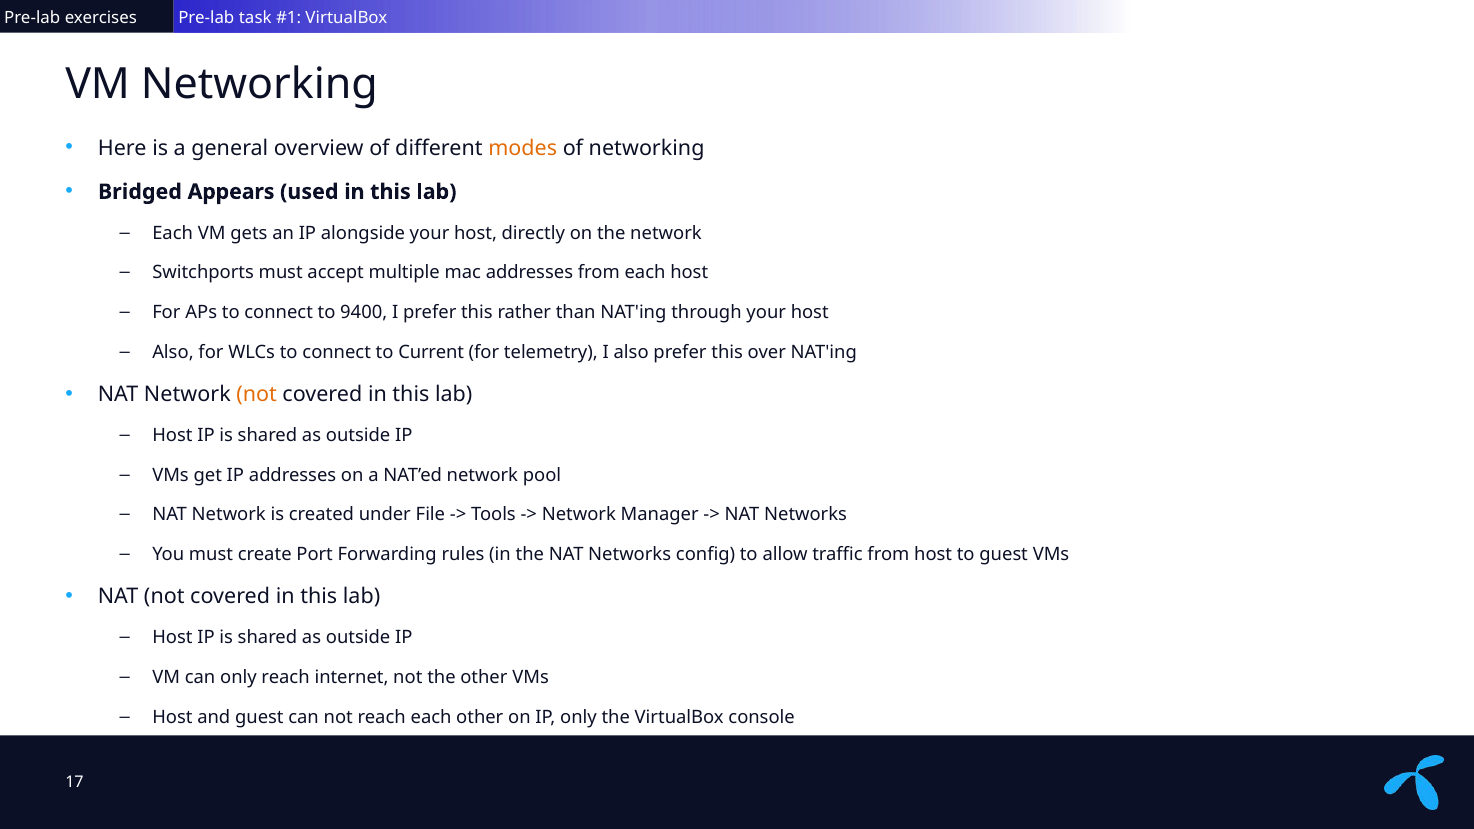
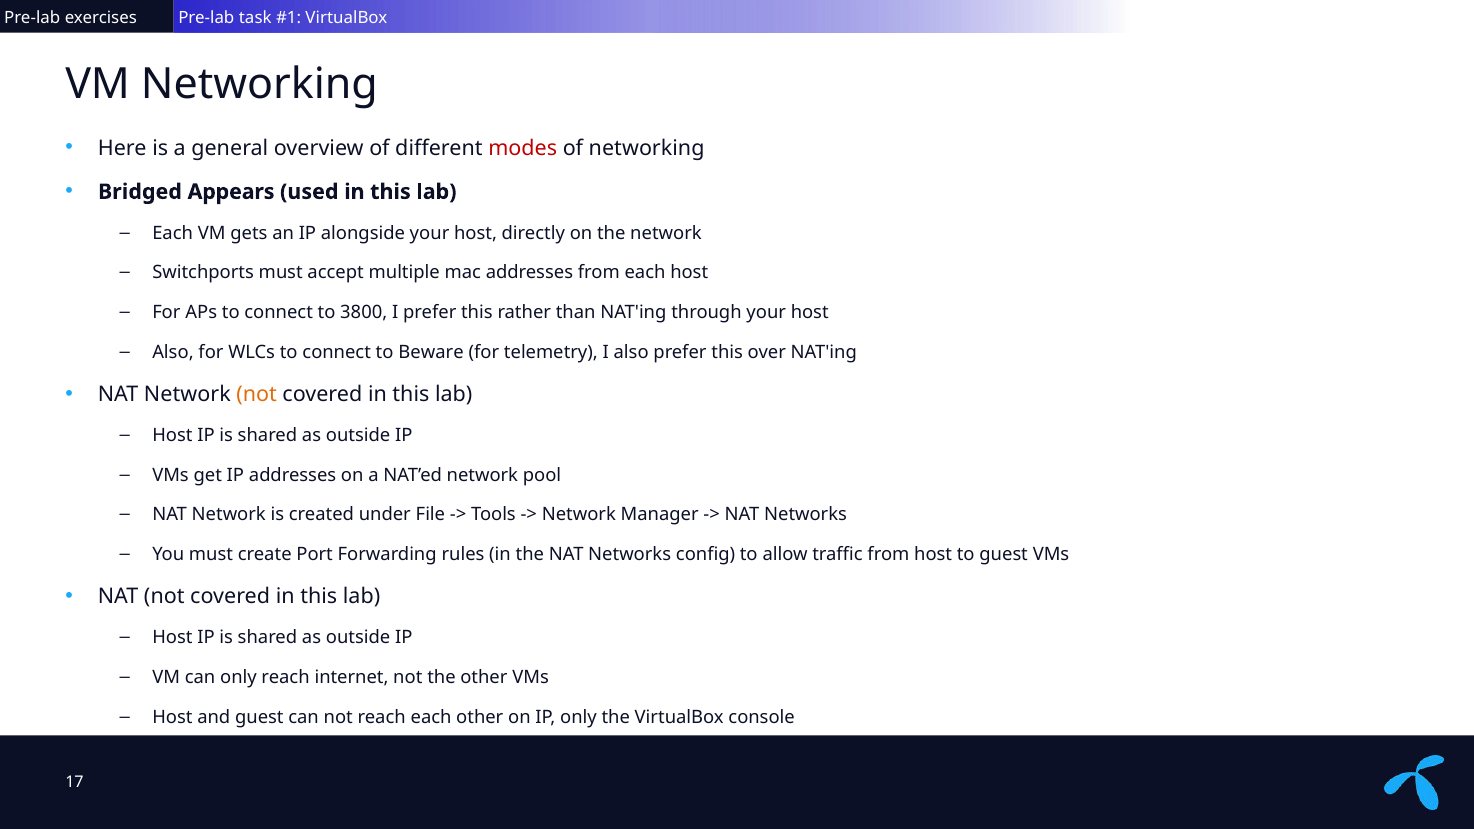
modes colour: orange -> red
9400: 9400 -> 3800
Current: Current -> Beware
